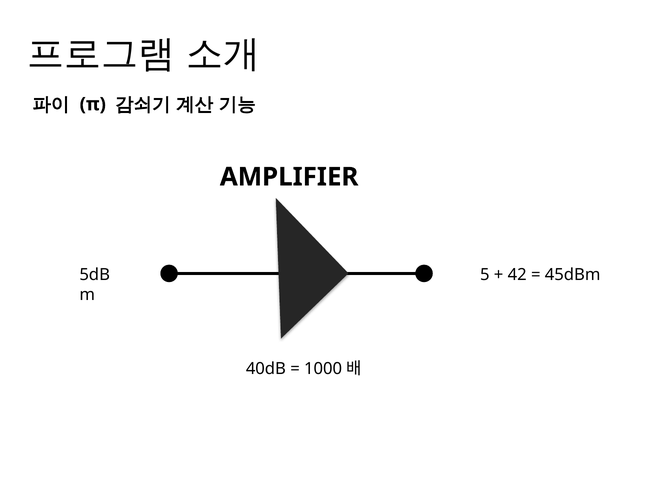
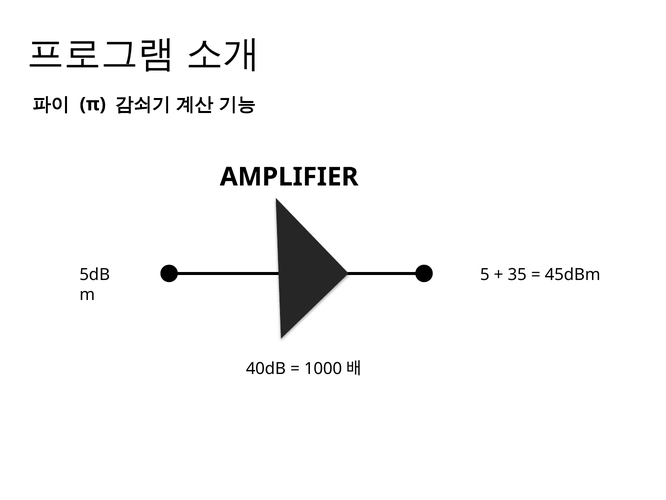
42: 42 -> 35
